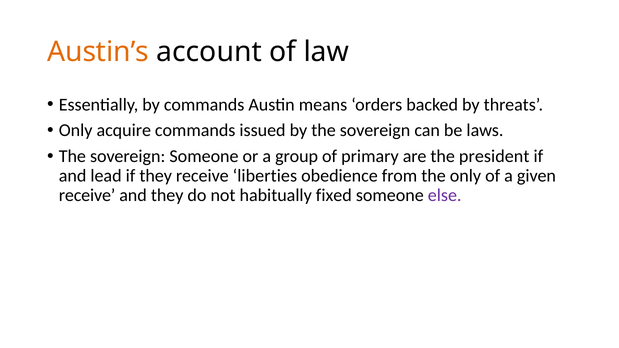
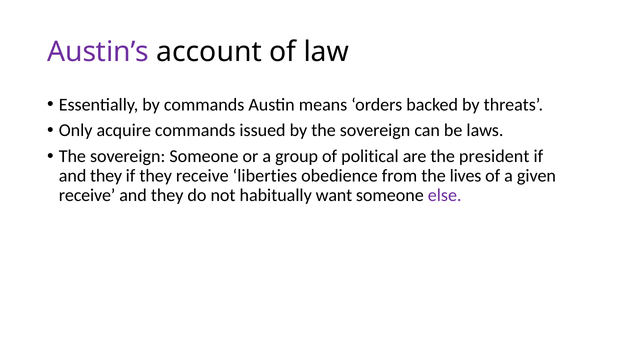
Austin’s colour: orange -> purple
primary: primary -> political
lead at (106, 176): lead -> they
the only: only -> lives
fixed: fixed -> want
